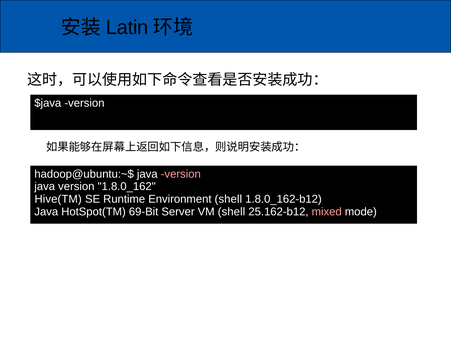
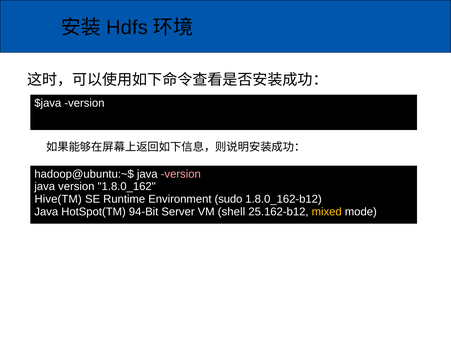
Latin: Latin -> Hdfs
Environment shell: shell -> sudo
69-Bit: 69-Bit -> 94-Bit
mixed colour: pink -> yellow
